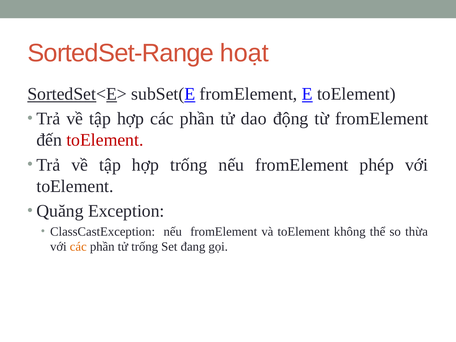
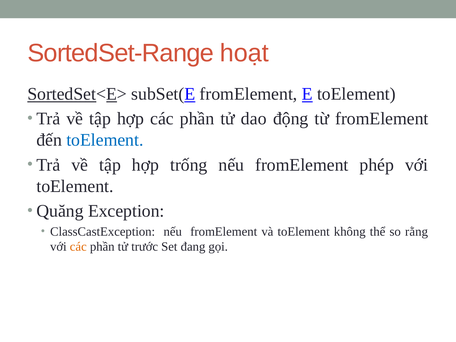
toElement at (105, 140) colour: red -> blue
thừa: thừa -> rằng
tử trống: trống -> trước
